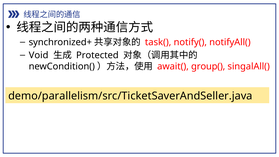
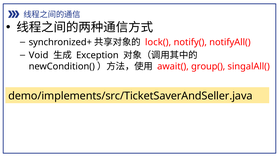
task(: task( -> lock(
Protected: Protected -> Exception
demo/parallelism/src/TicketSaverAndSeller.java: demo/parallelism/src/TicketSaverAndSeller.java -> demo/implements/src/TicketSaverAndSeller.java
